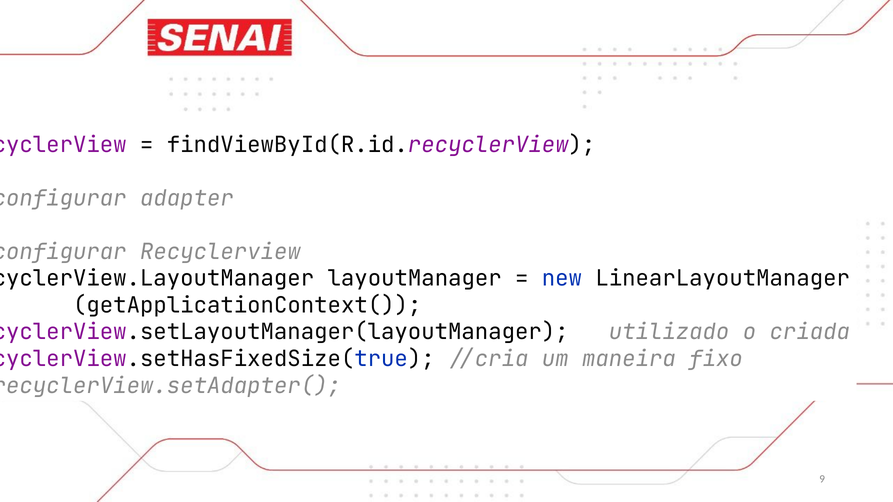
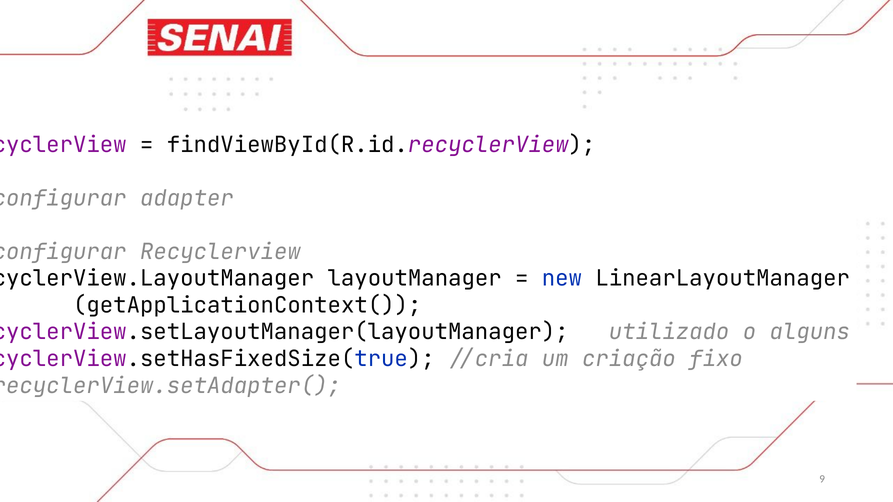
criada: criada -> alguns
maneira: maneira -> criação
